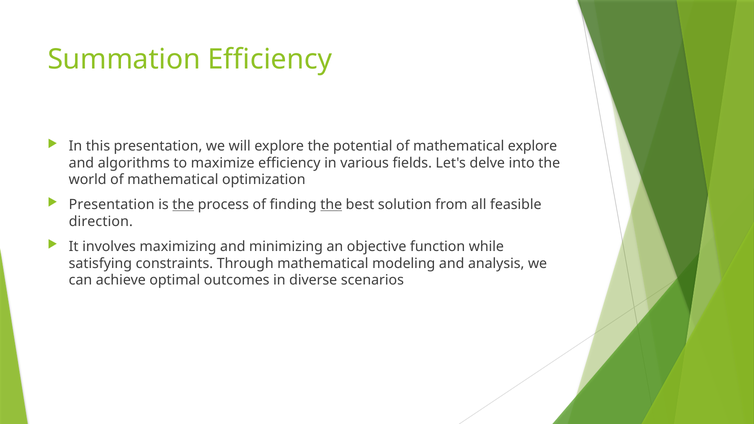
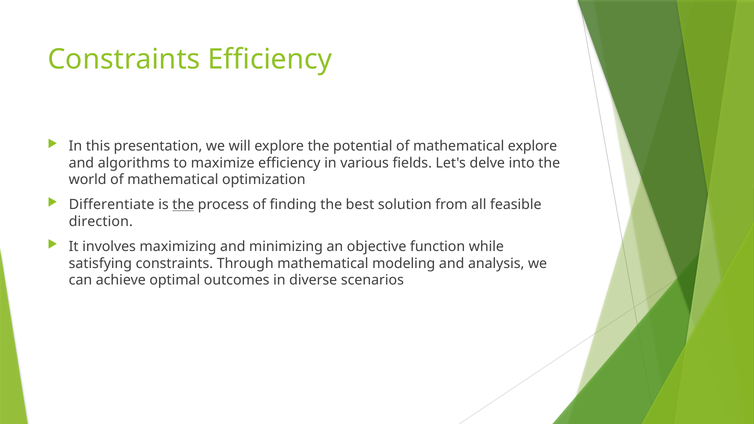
Summation at (124, 59): Summation -> Constraints
Presentation at (112, 205): Presentation -> Differentiate
the at (331, 205) underline: present -> none
